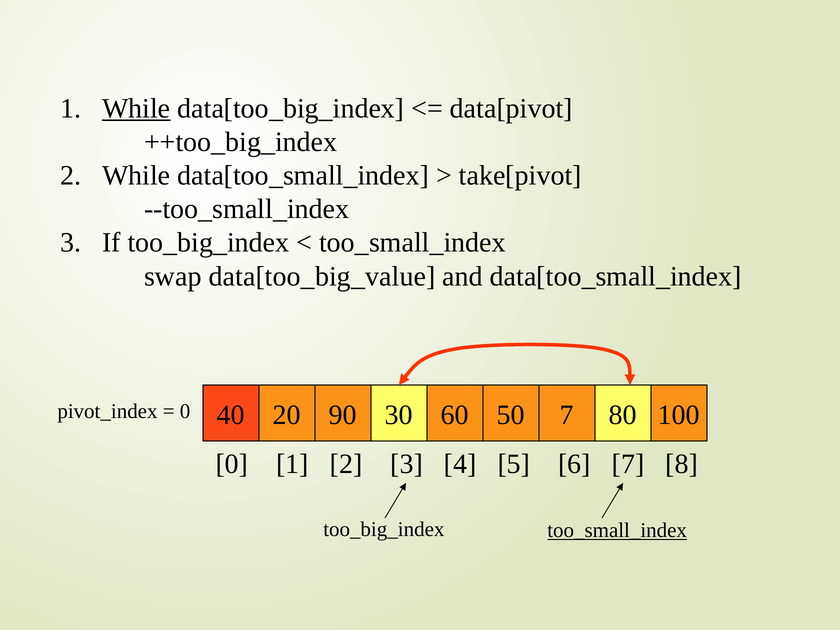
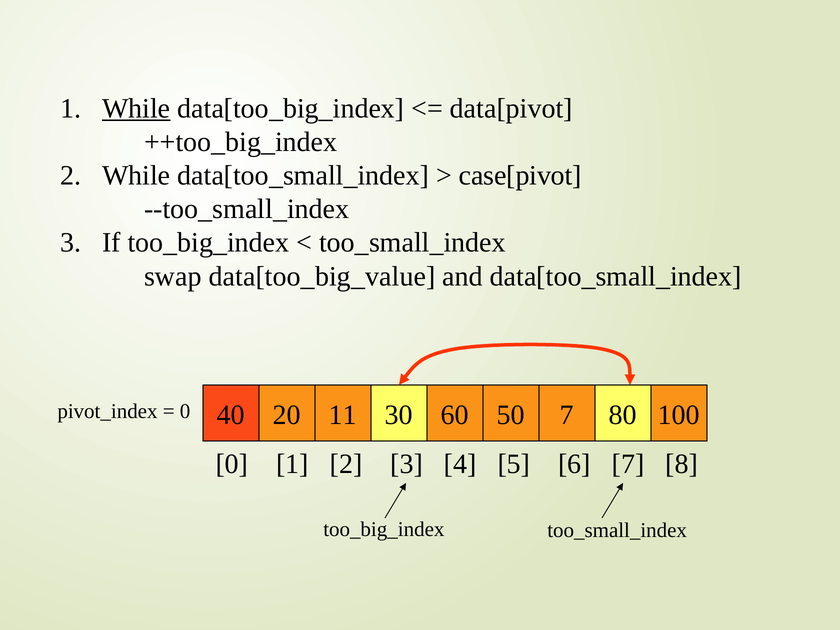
take[pivot: take[pivot -> case[pivot
90: 90 -> 11
too_small_index at (617, 530) underline: present -> none
